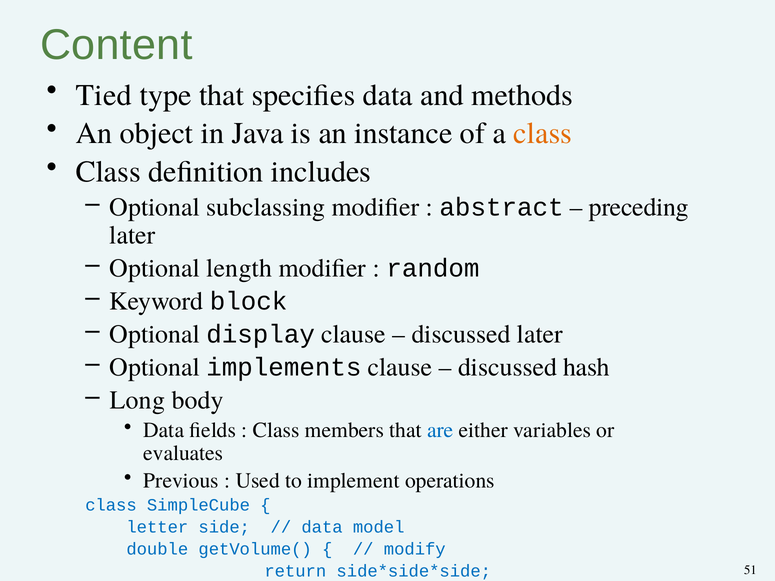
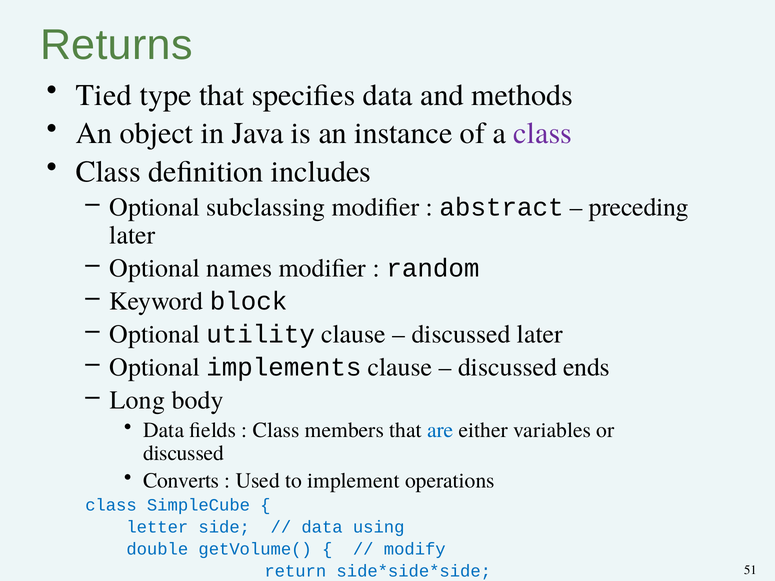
Content: Content -> Returns
class at (543, 133) colour: orange -> purple
length: length -> names
display: display -> utility
hash: hash -> ends
evaluates at (183, 453): evaluates -> discussed
Previous: Previous -> Converts
model: model -> using
